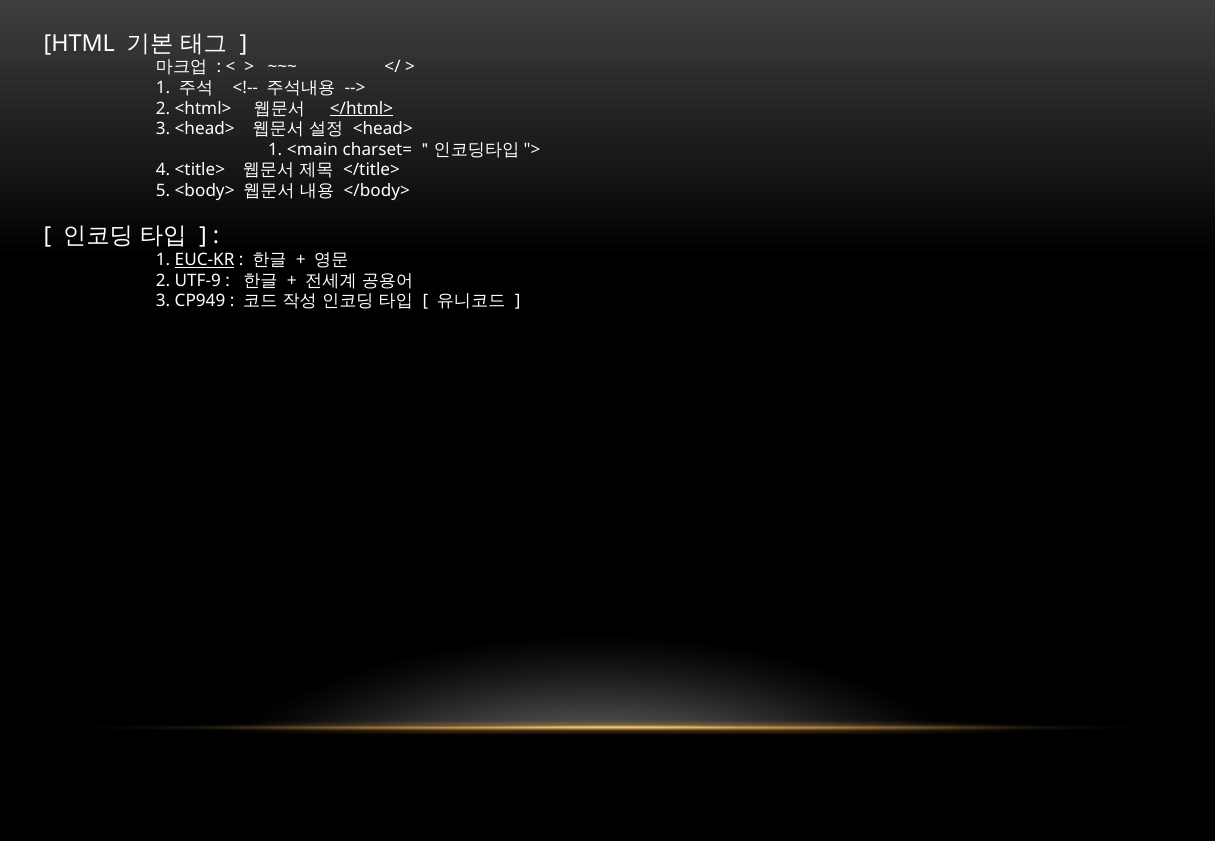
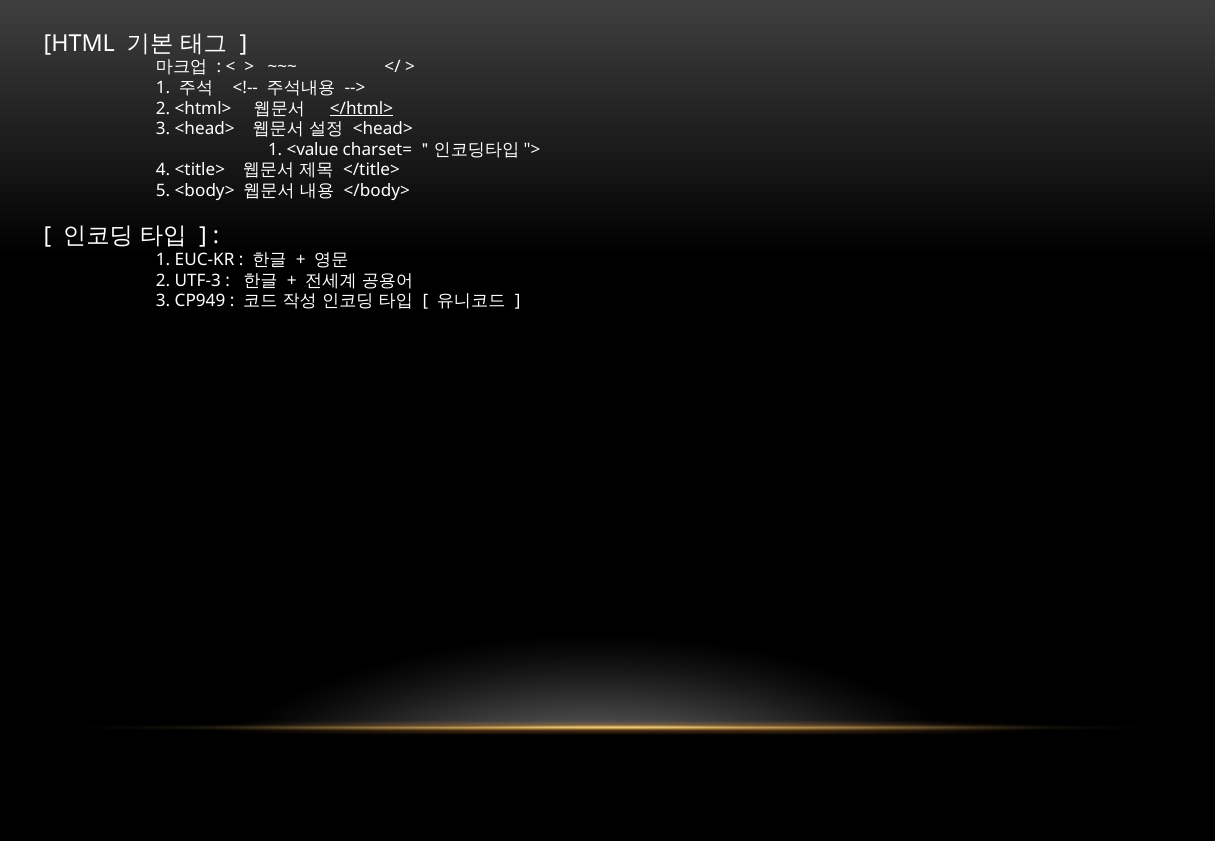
<main: <main -> <value
EUC-KR underline: present -> none
UTF-9: UTF-9 -> UTF-3
